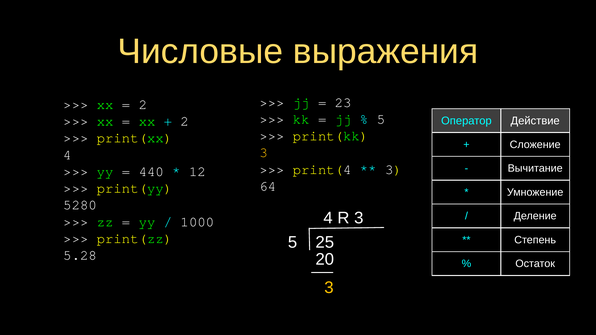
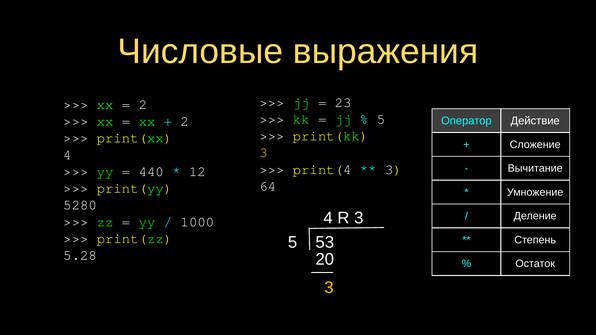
25: 25 -> 53
